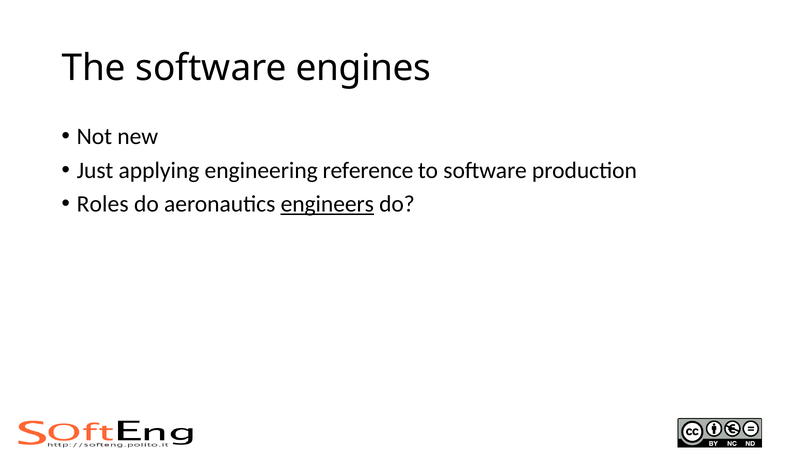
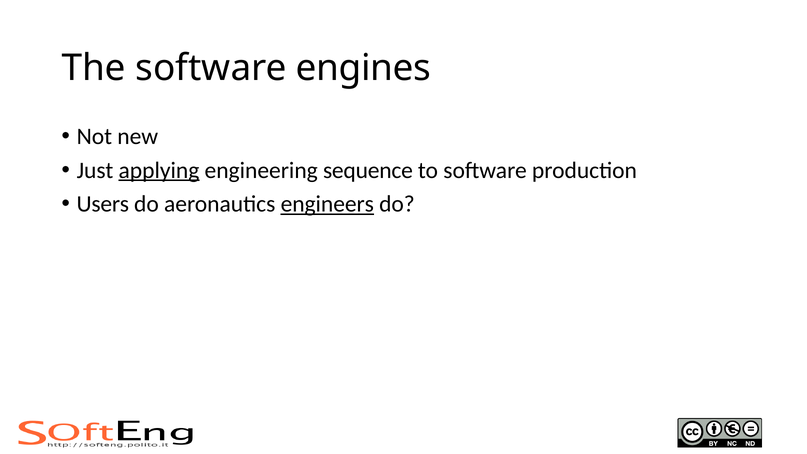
applying underline: none -> present
reference: reference -> sequence
Roles: Roles -> Users
